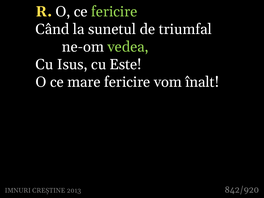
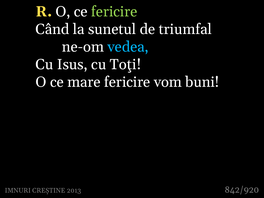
vedea colour: light green -> light blue
Este: Este -> Toţi
înalt: înalt -> buni
